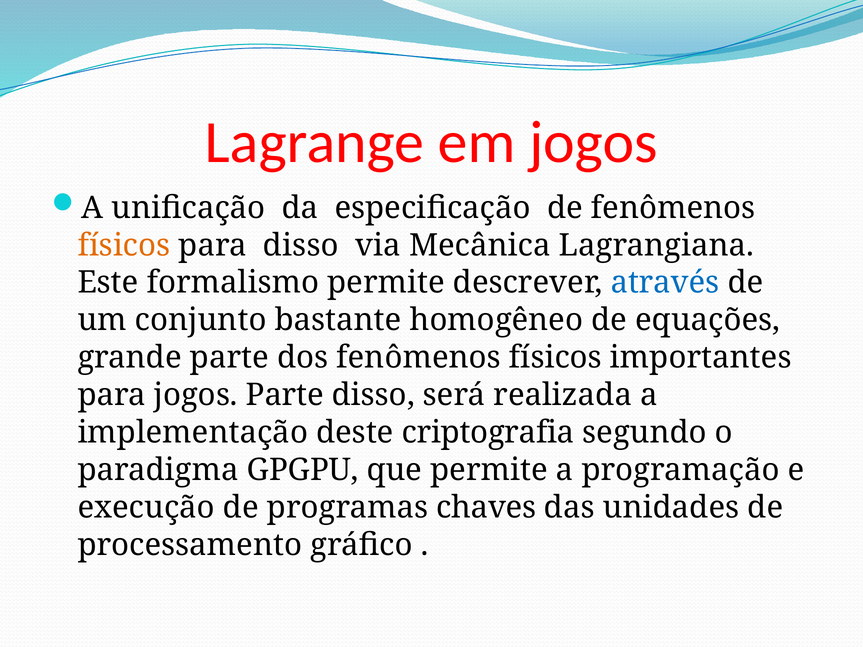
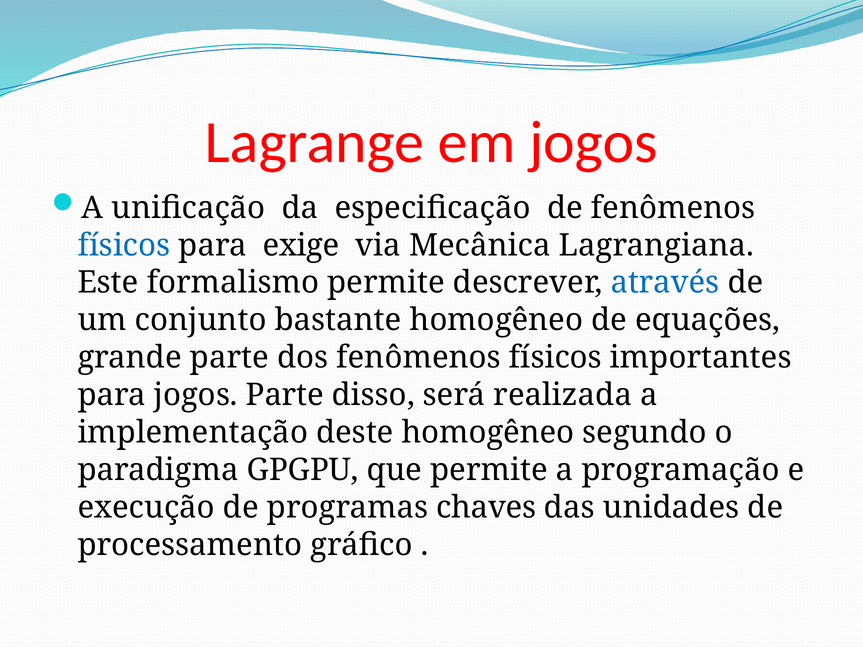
físicos at (124, 245) colour: orange -> blue
para disso: disso -> exige
deste criptografia: criptografia -> homogêneo
